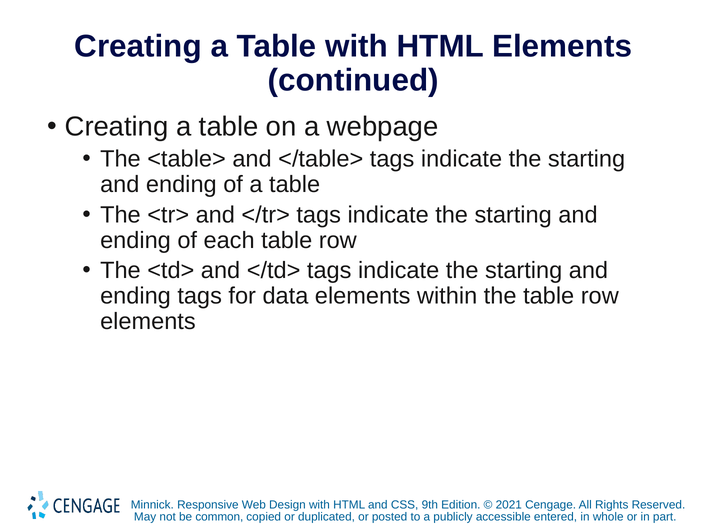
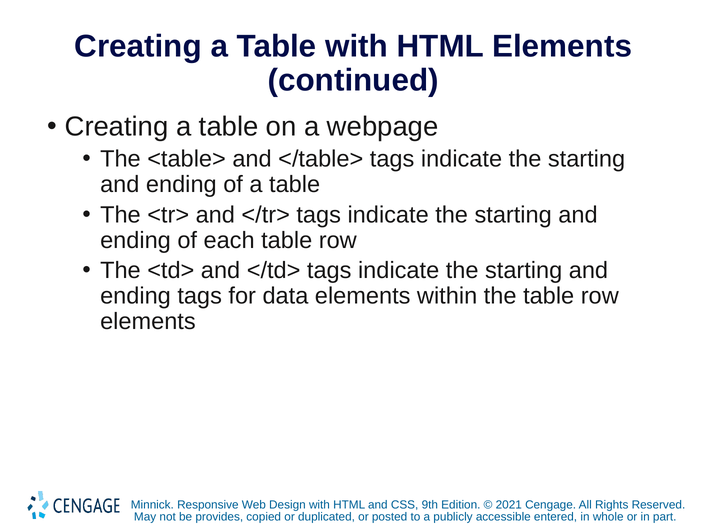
common: common -> provides
